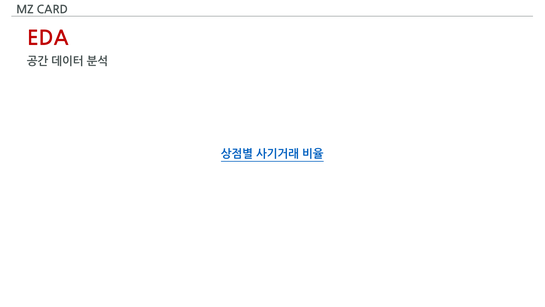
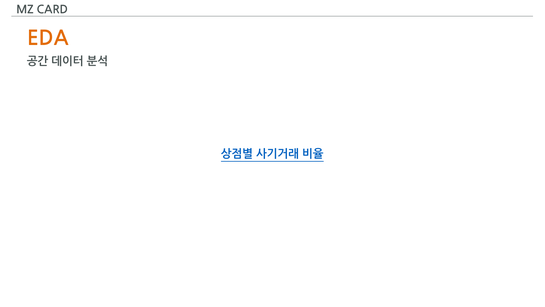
EDA colour: red -> orange
